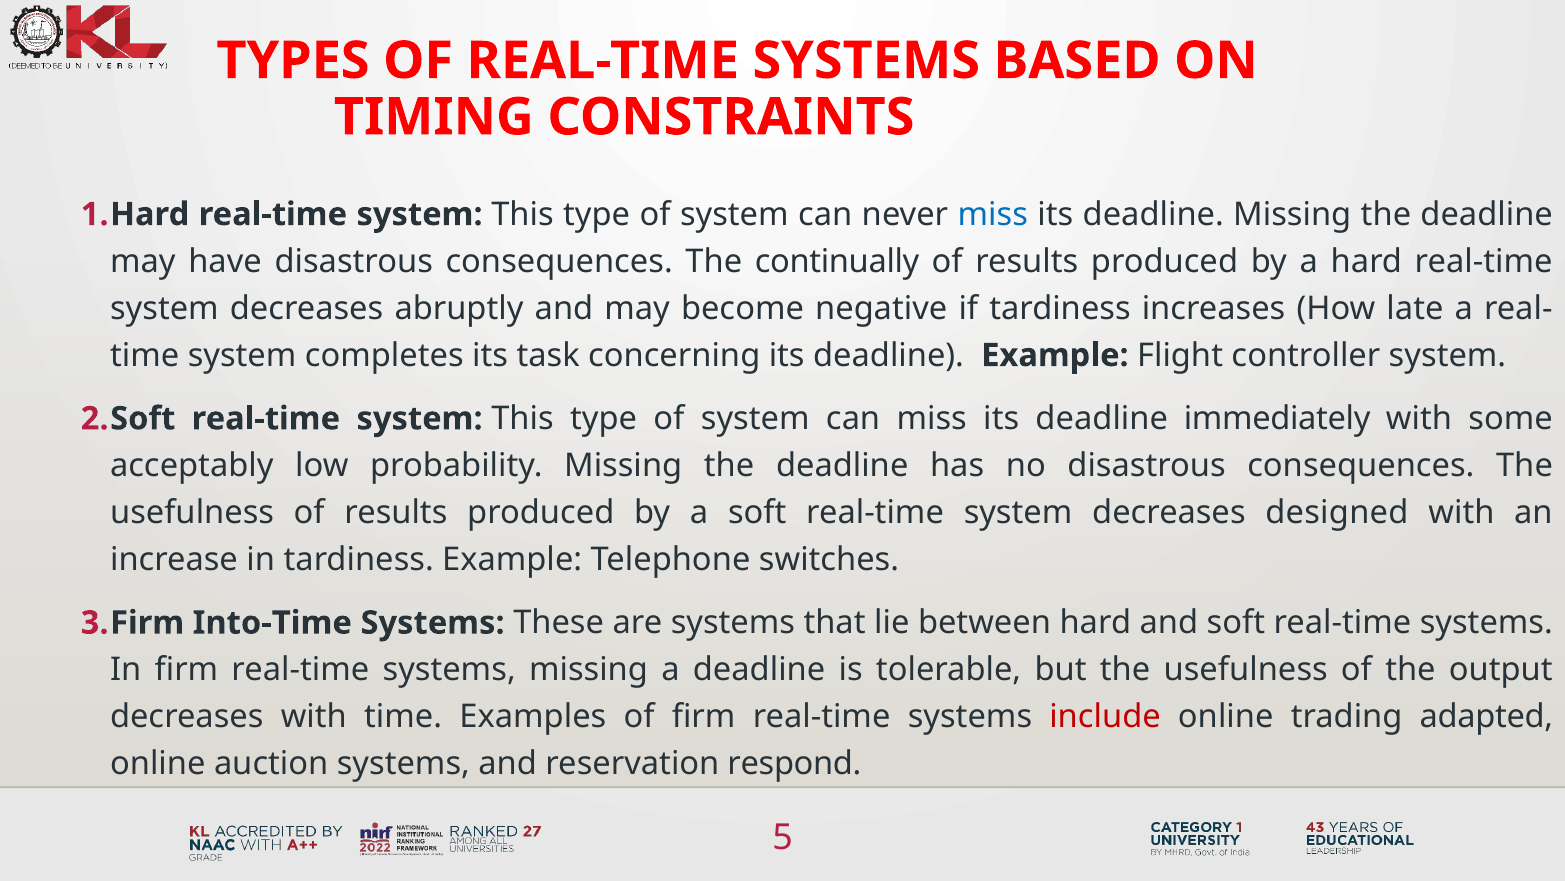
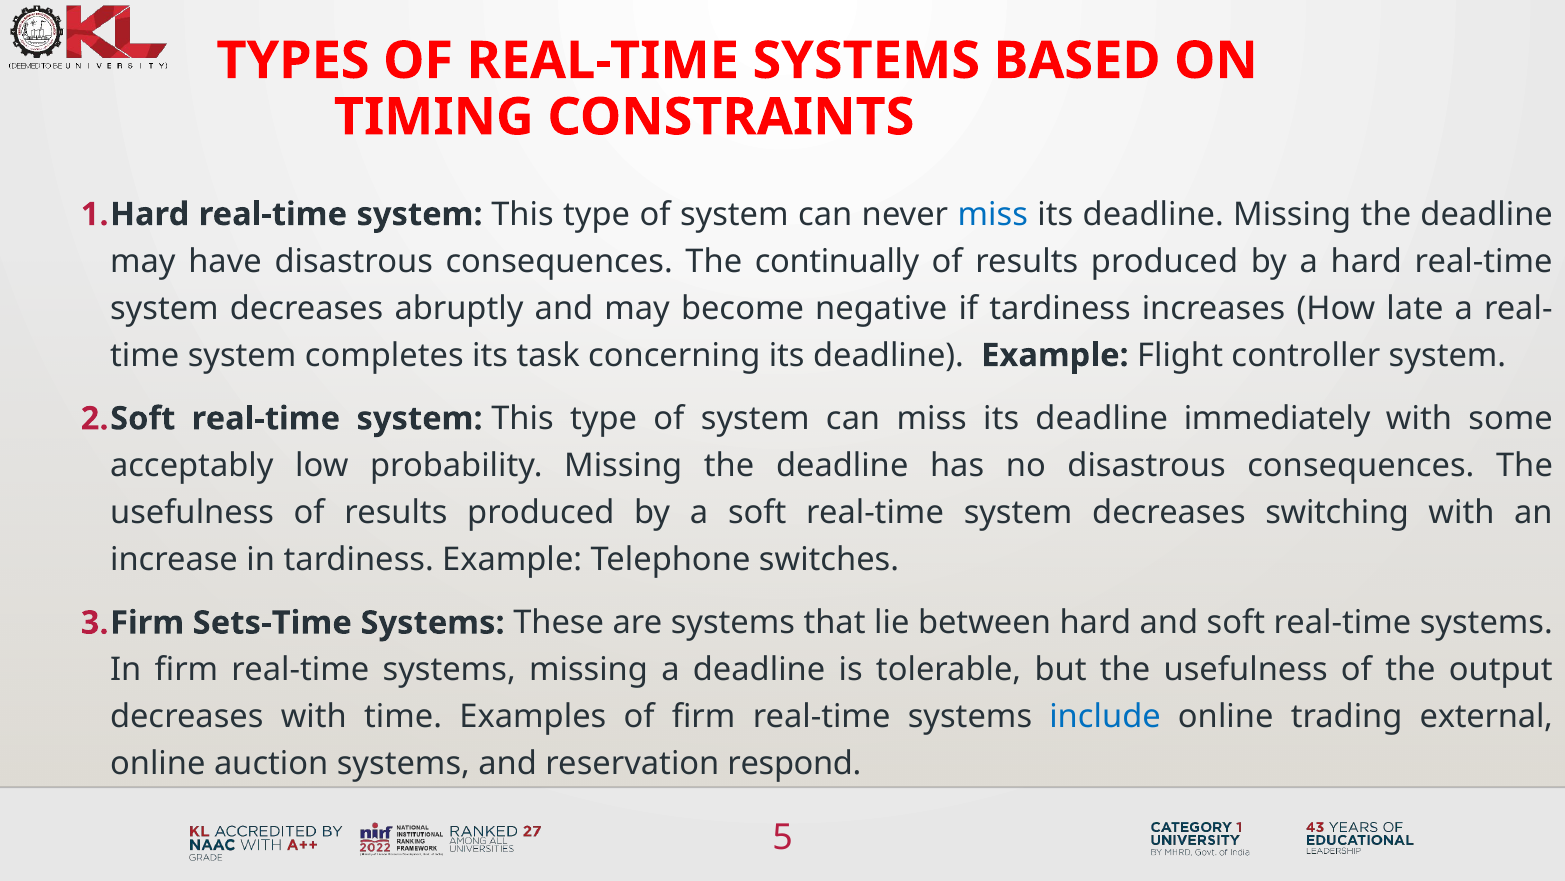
designed: designed -> switching
Into-Time: Into-Time -> Sets-Time
include colour: red -> blue
adapted: adapted -> external
